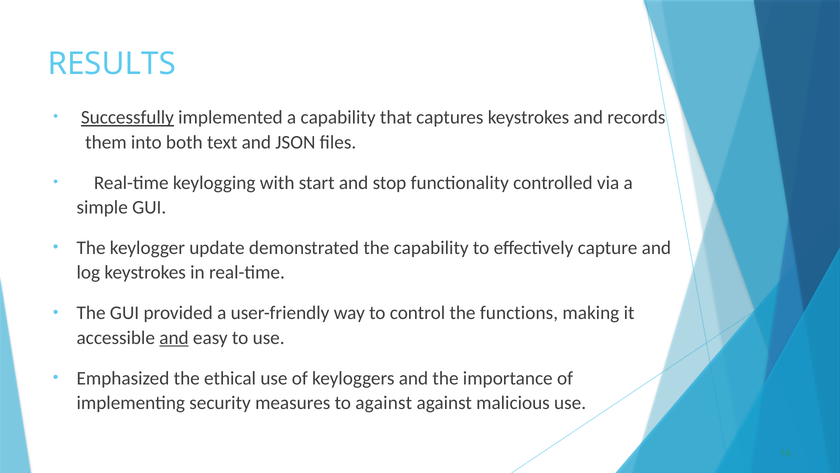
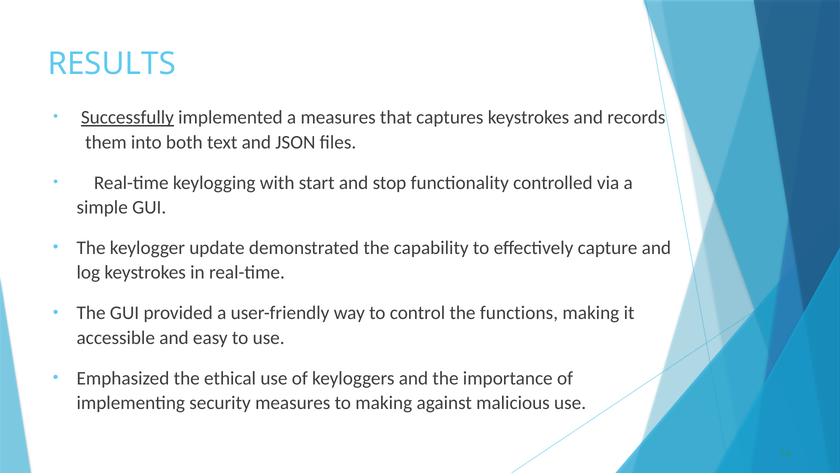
a capability: capability -> measures
and at (174, 337) underline: present -> none
to against: against -> making
